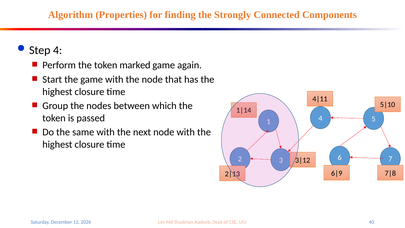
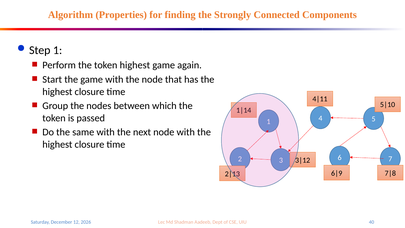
Step 4: 4 -> 1
token marked: marked -> highest
